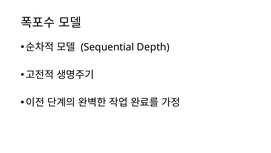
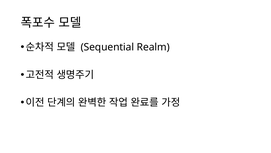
Depth: Depth -> Realm
